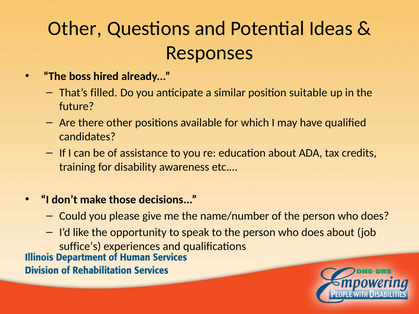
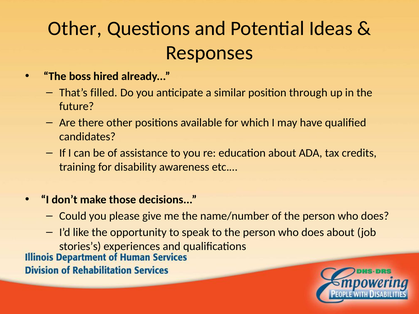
suitable: suitable -> through
suffice’s: suffice’s -> stories’s
